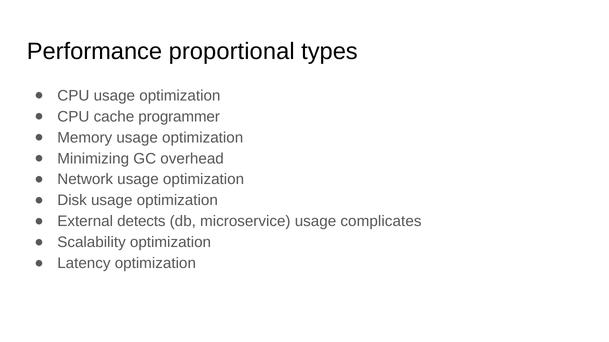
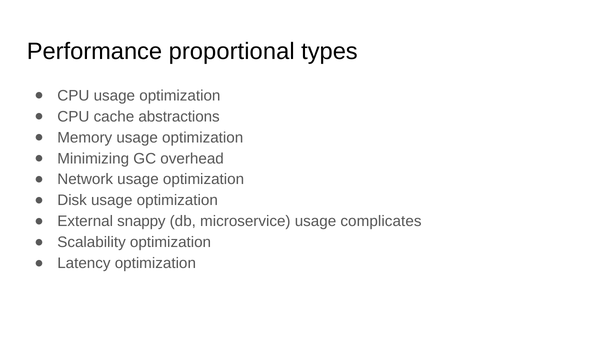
programmer: programmer -> abstractions
detects: detects -> snappy
